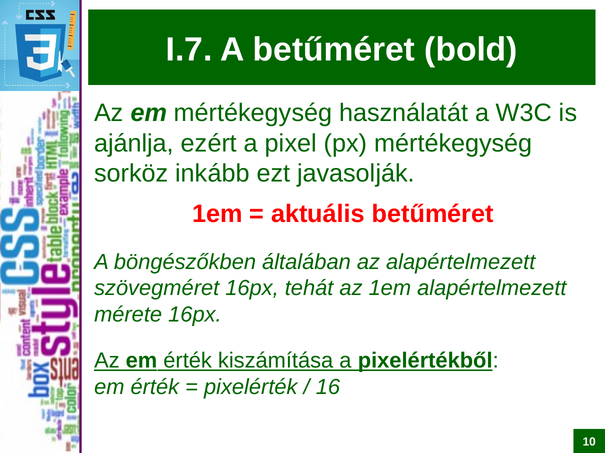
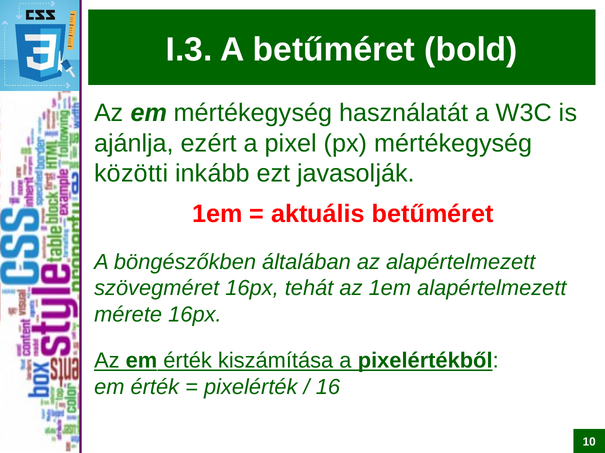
I.7: I.7 -> I.3
sorköz: sorköz -> közötti
